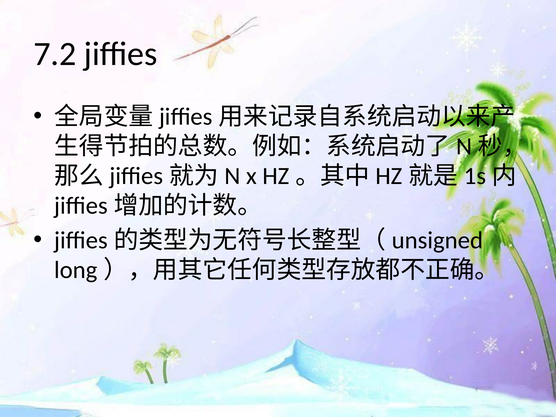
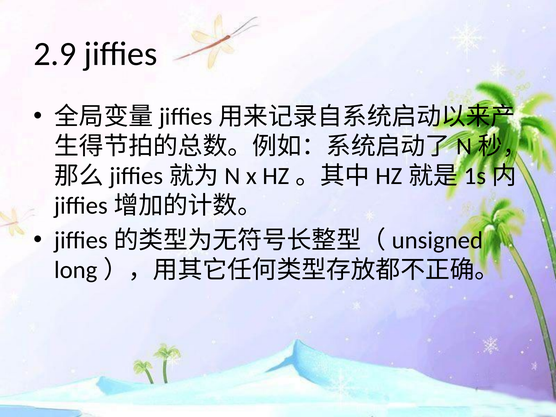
7.2: 7.2 -> 2.9
